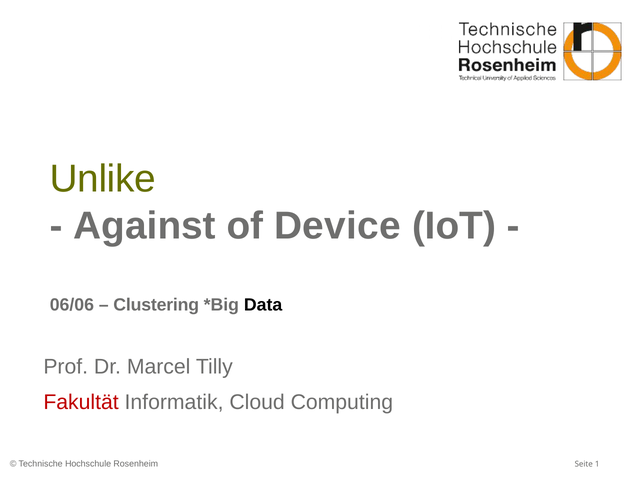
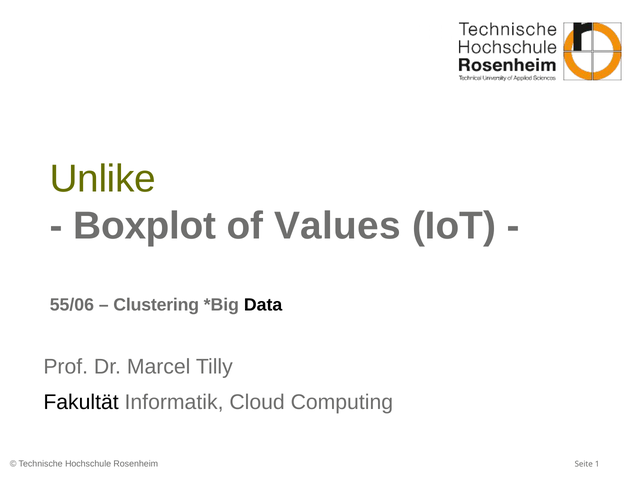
Against: Against -> Boxplot
Device: Device -> Values
06/06: 06/06 -> 55/06
Fakultät colour: red -> black
